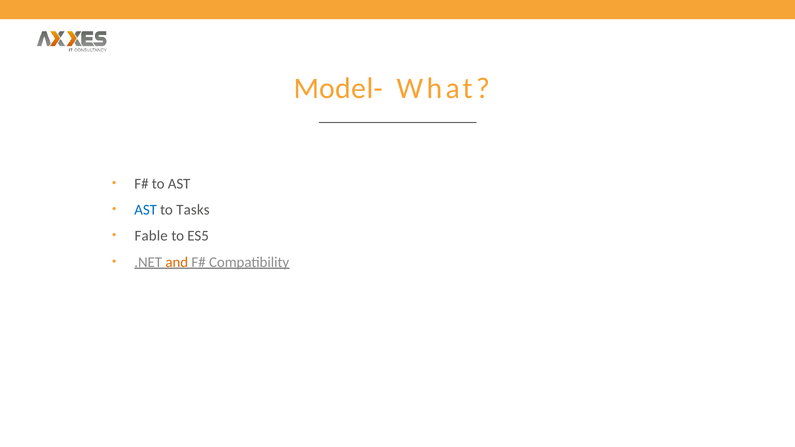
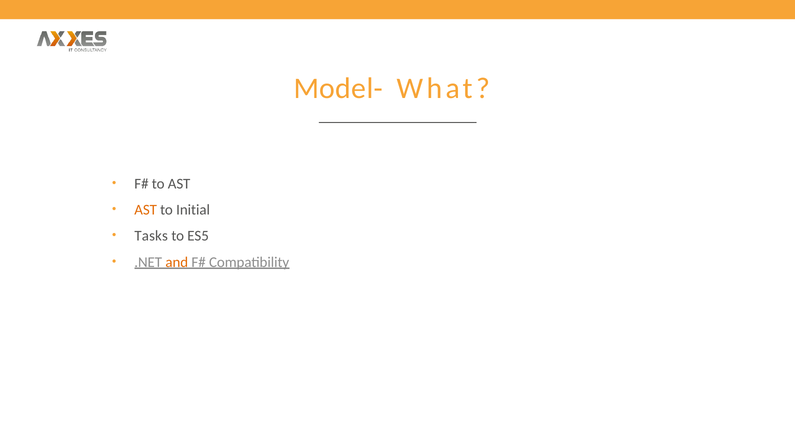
AST at (146, 210) colour: blue -> orange
Tasks: Tasks -> Initial
Fable: Fable -> Tasks
